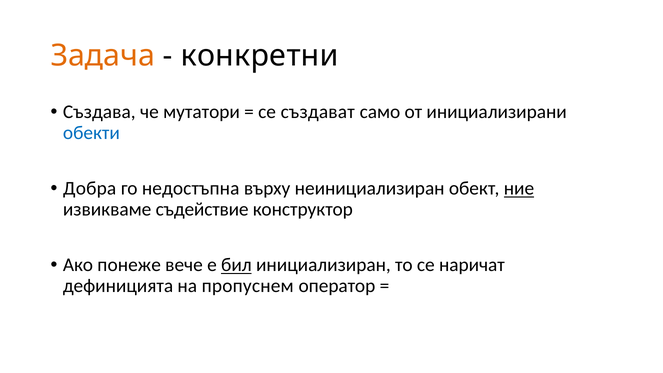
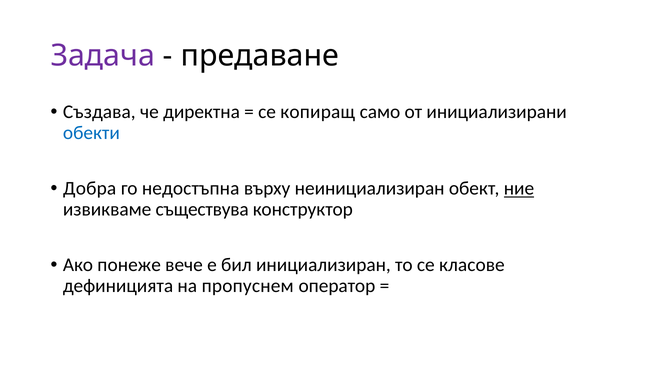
Задача colour: orange -> purple
конкретни: конкретни -> предаване
мутатори: мутатори -> директна
създават: създават -> копиращ
съдействие: съдействие -> съществува
бил underline: present -> none
наричат: наричат -> класове
